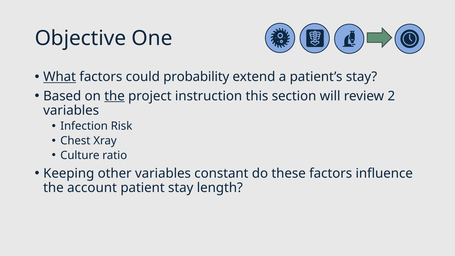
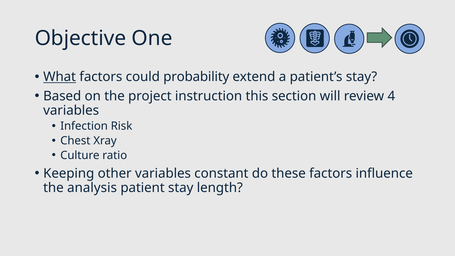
the at (115, 96) underline: present -> none
2: 2 -> 4
account: account -> analysis
